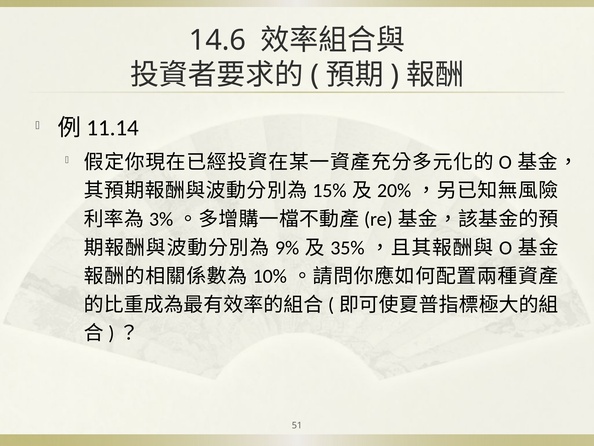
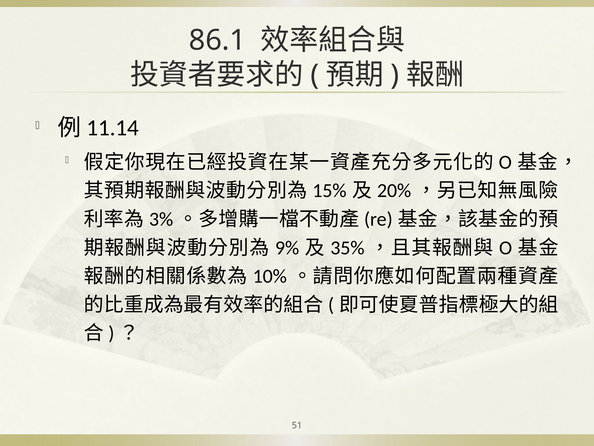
14.6: 14.6 -> 86.1
